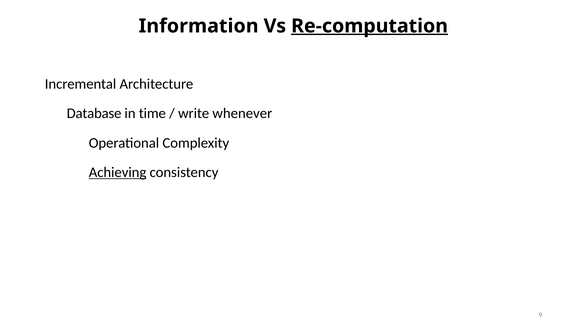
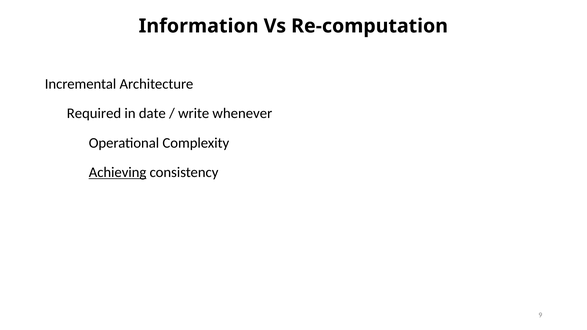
Re-computation underline: present -> none
Database: Database -> Required
time: time -> date
